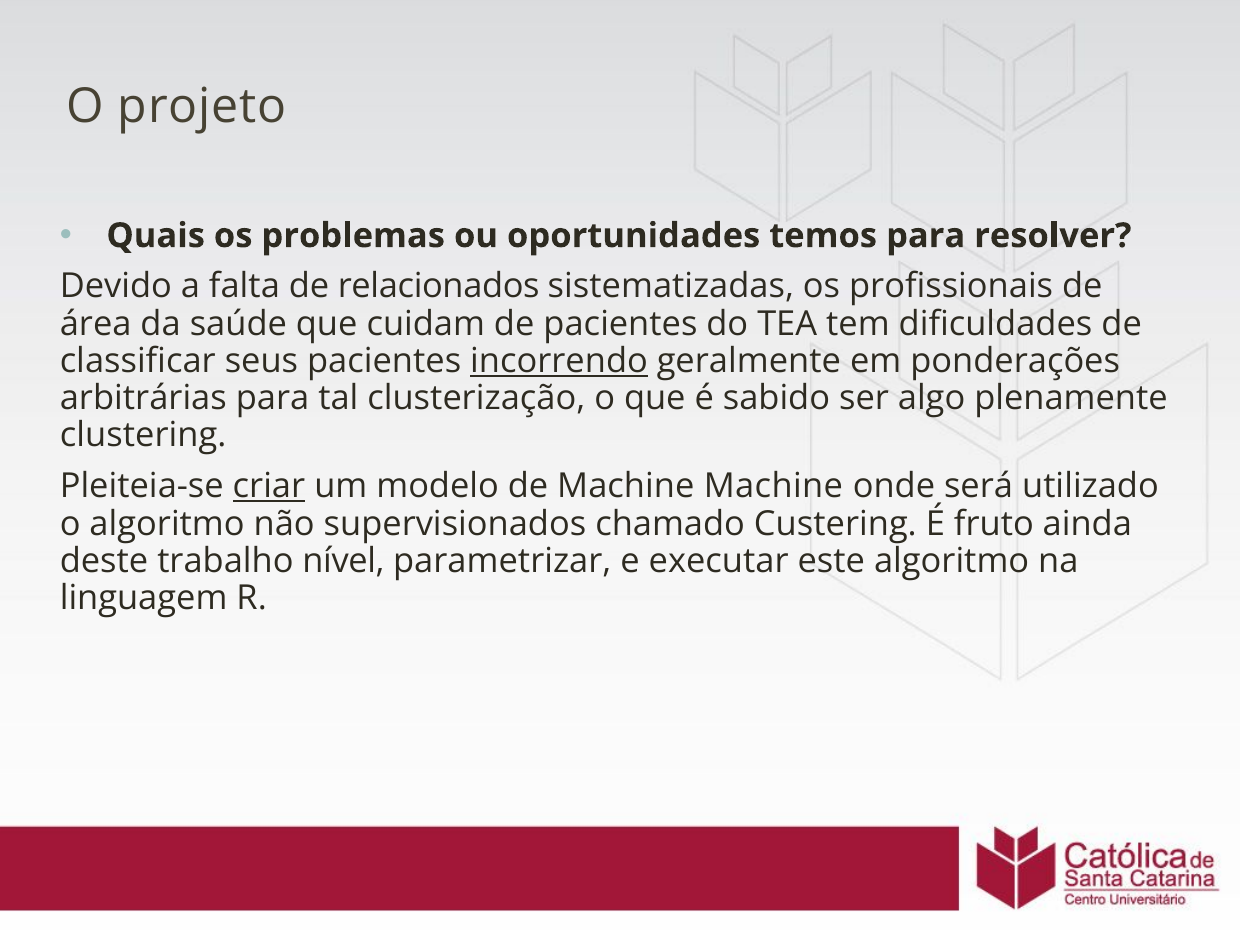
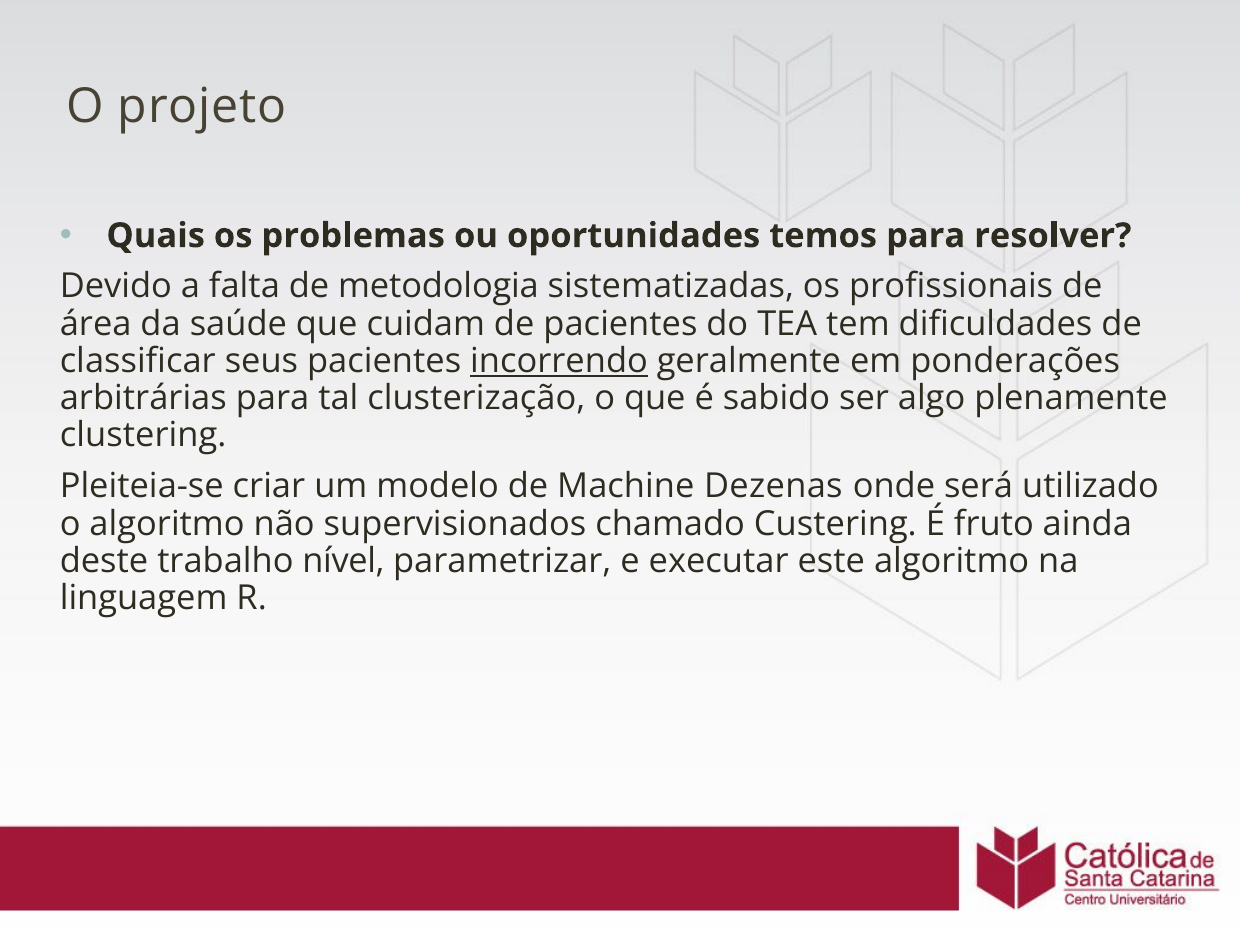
relacionados: relacionados -> metodologia
criar underline: present -> none
Machine Machine: Machine -> Dezenas
